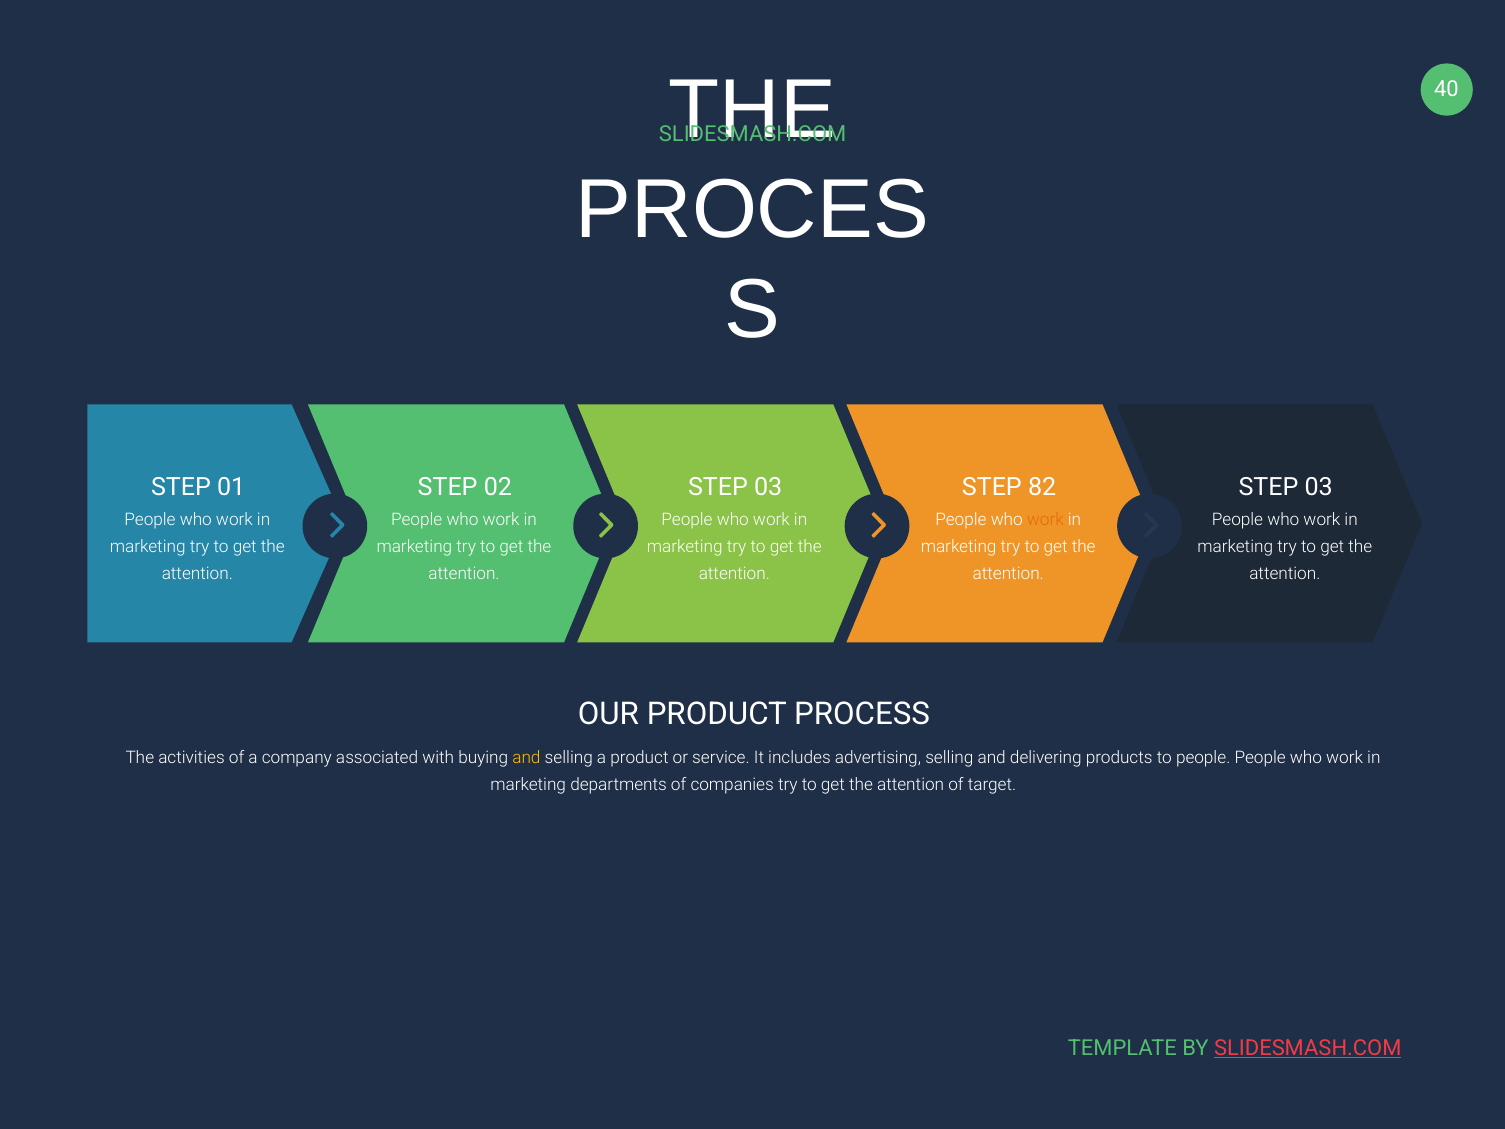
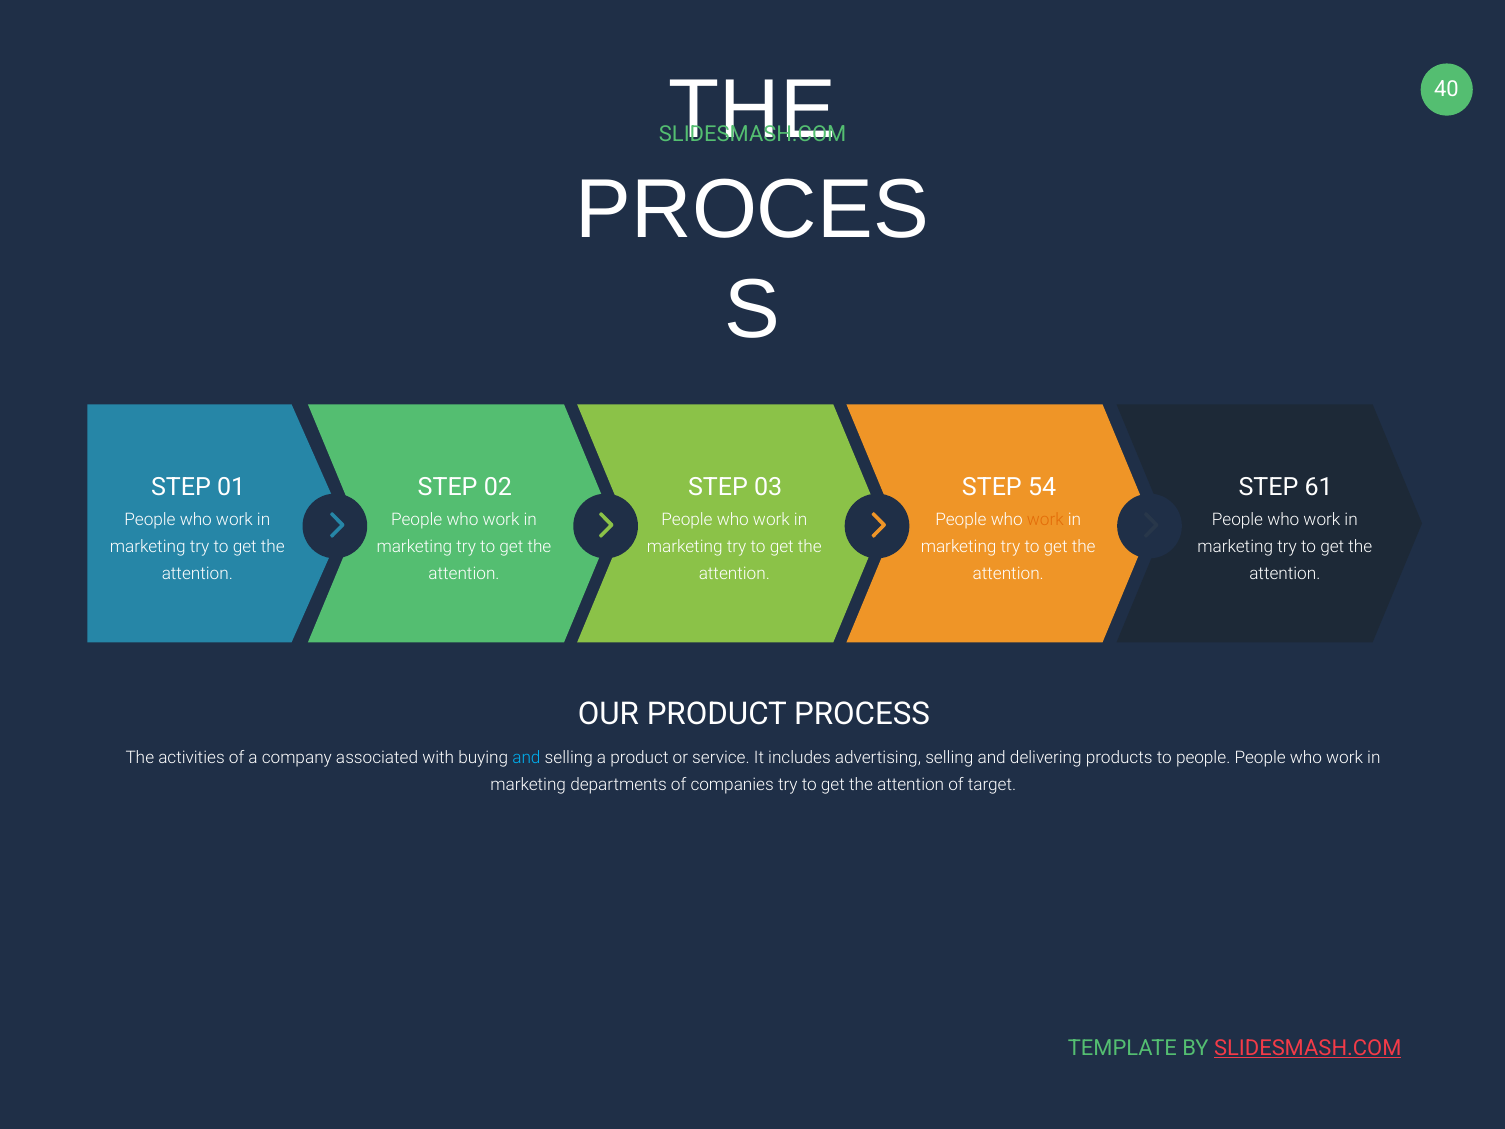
82: 82 -> 54
03 at (1319, 487): 03 -> 61
and at (526, 758) colour: yellow -> light blue
